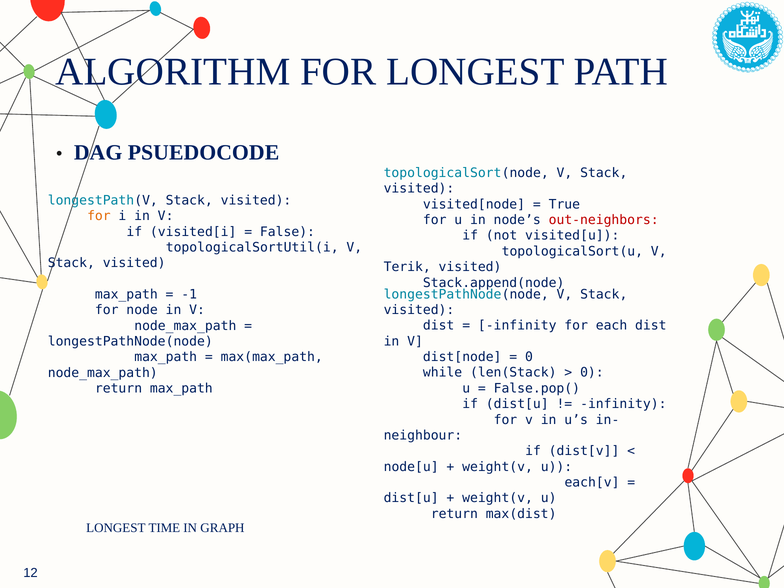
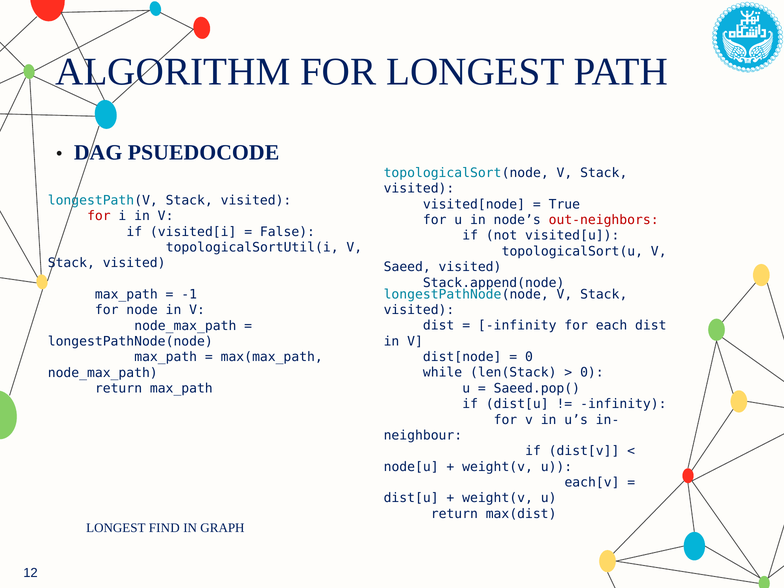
for at (99, 216) colour: orange -> red
Terik: Terik -> Saeed
False.pop(: False.pop( -> Saeed.pop(
TIME: TIME -> FIND
